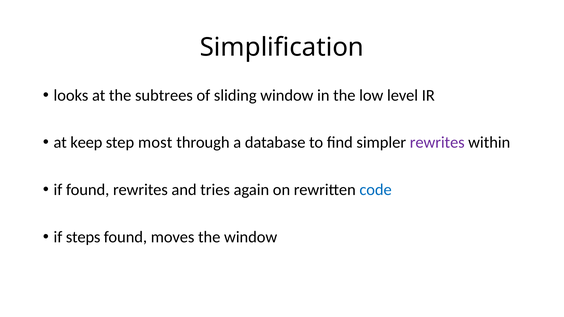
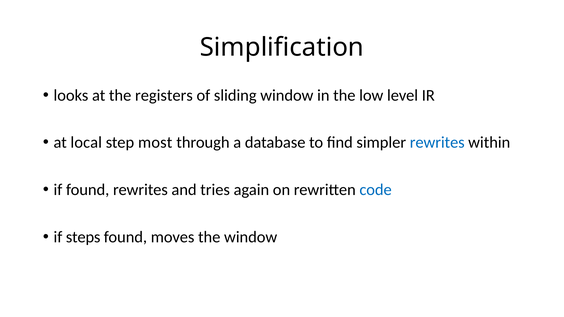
subtrees: subtrees -> registers
keep: keep -> local
rewrites at (437, 143) colour: purple -> blue
